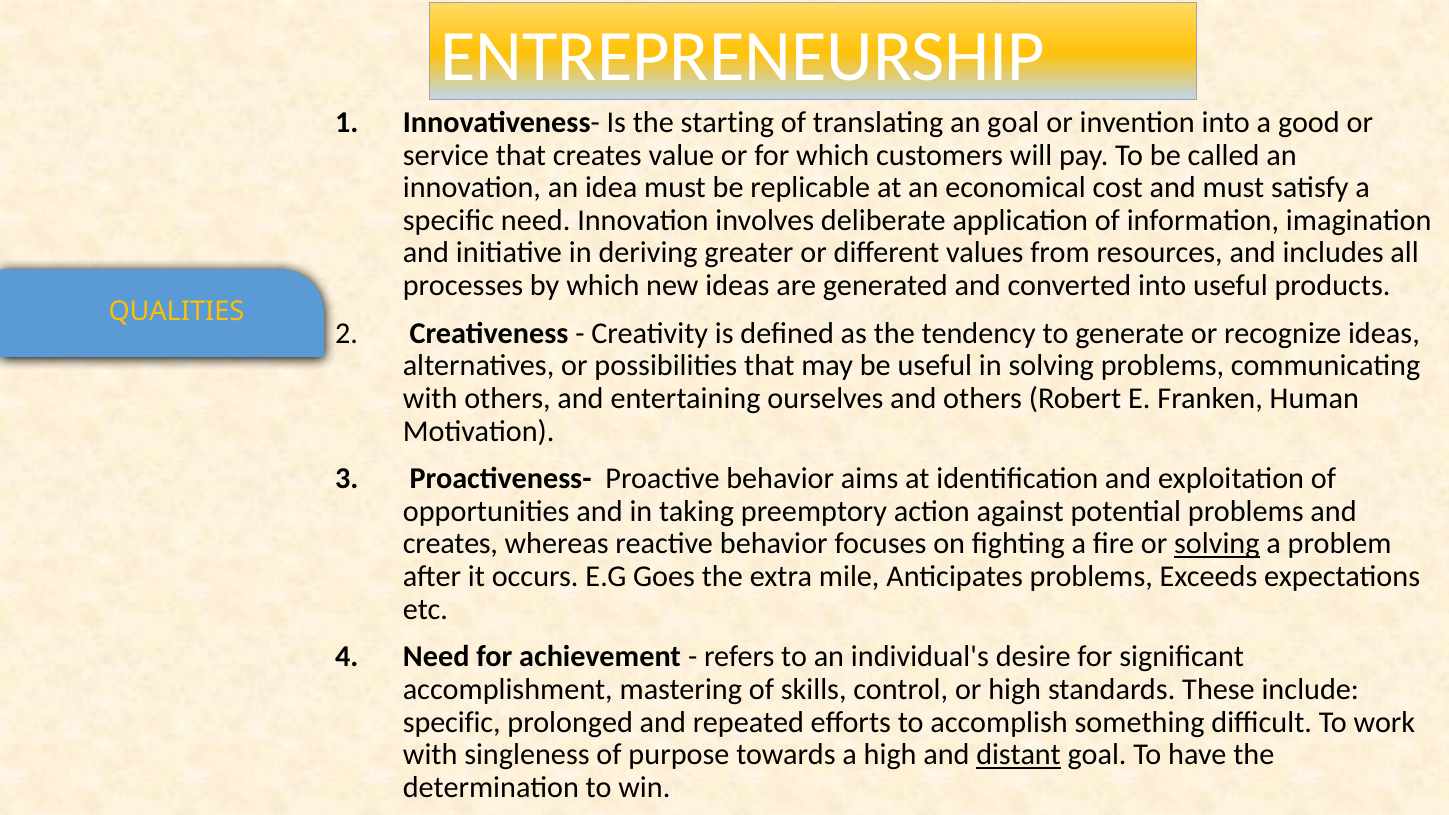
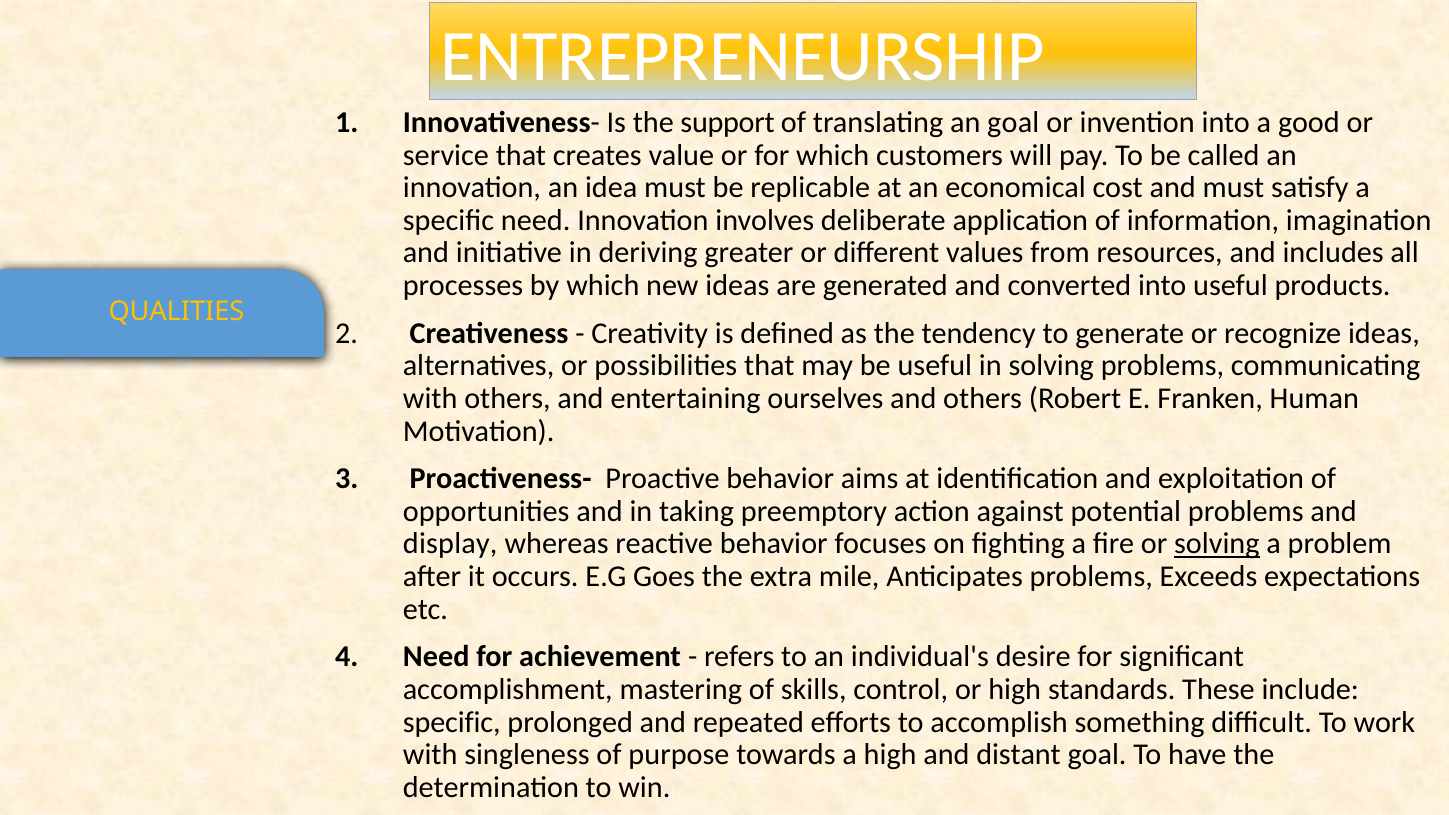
starting: starting -> support
creates at (450, 544): creates -> display
distant underline: present -> none
